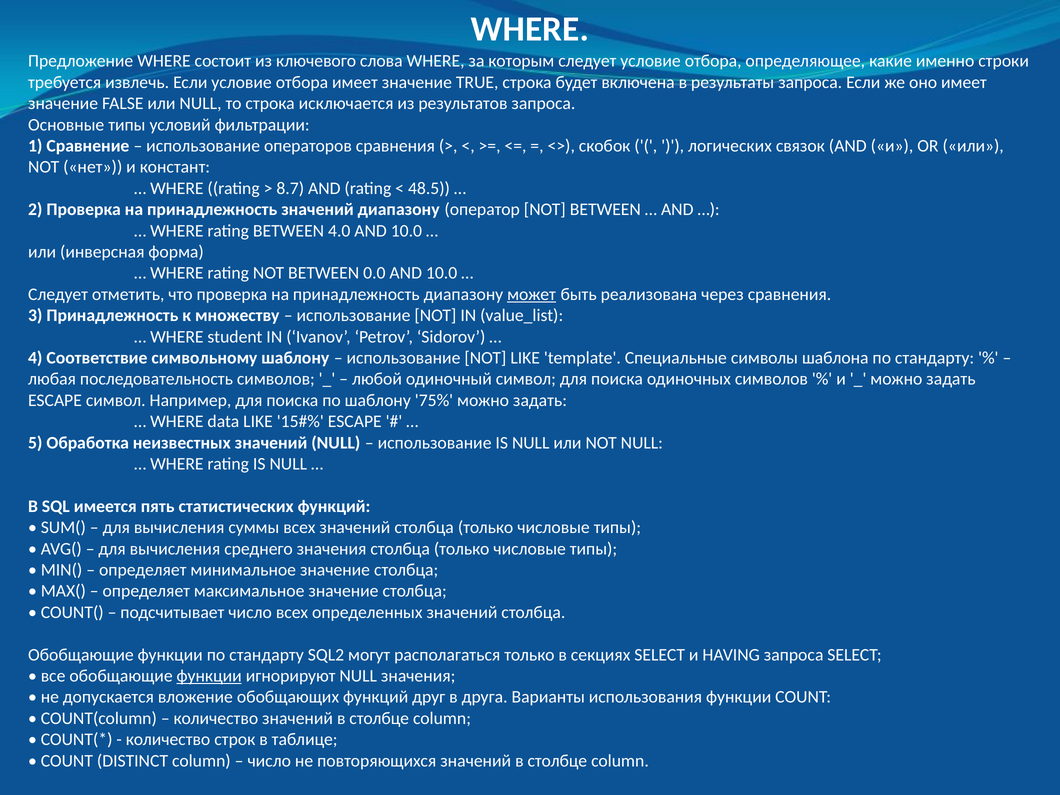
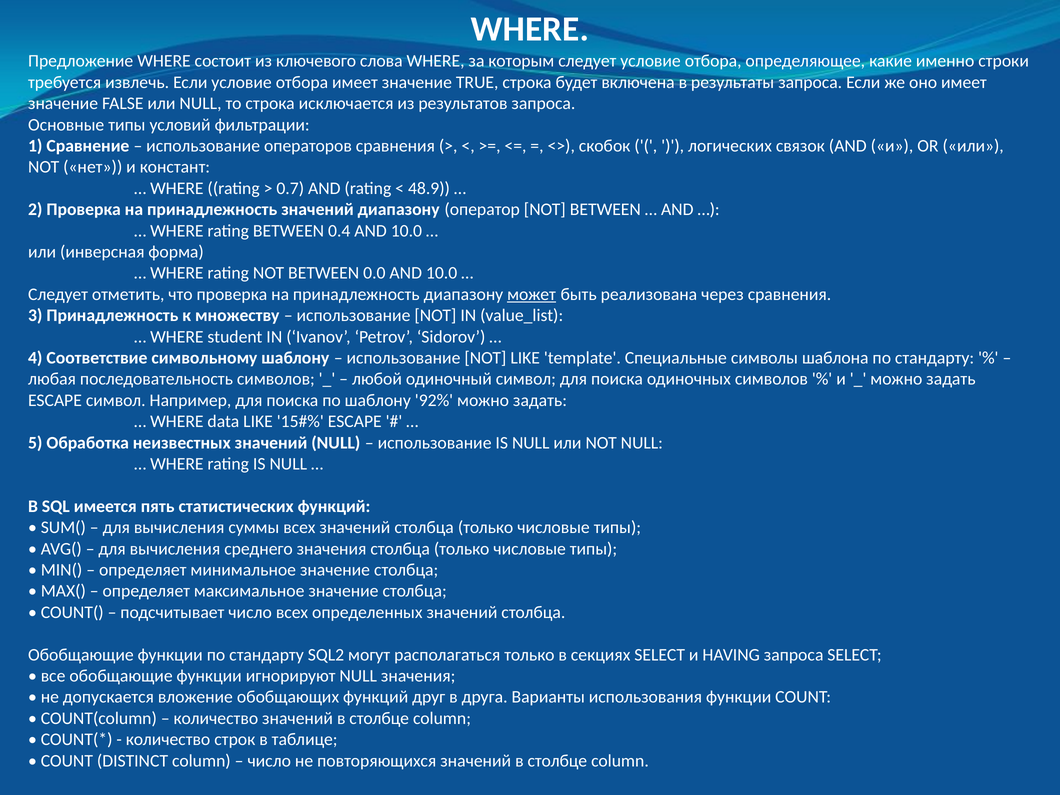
8.7: 8.7 -> 0.7
48.5: 48.5 -> 48.9
4.0: 4.0 -> 0.4
75%: 75% -> 92%
функции at (209, 676) underline: present -> none
